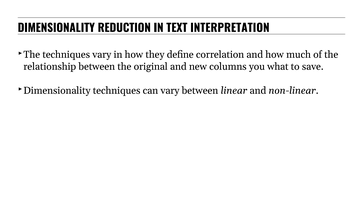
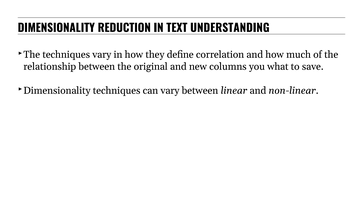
INTERPRETATION: INTERPRETATION -> UNDERSTANDING
